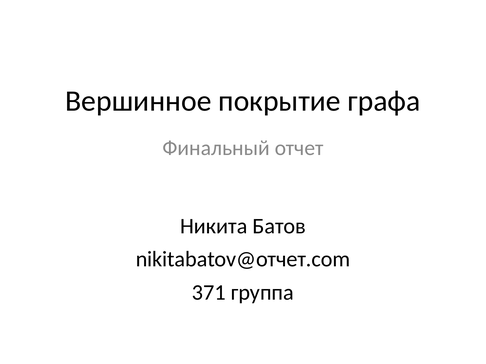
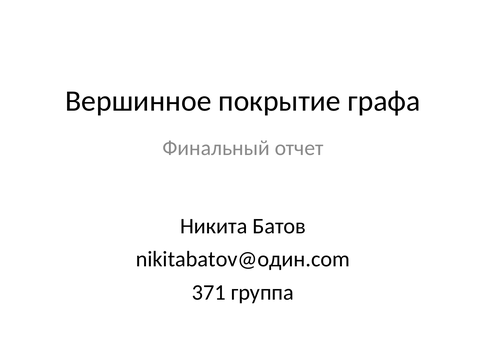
nikitabatov@отчет.com: nikitabatov@отчет.com -> nikitabatov@один.com
